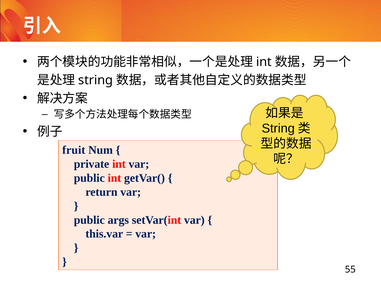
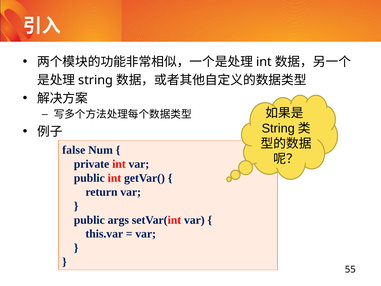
fruit: fruit -> false
